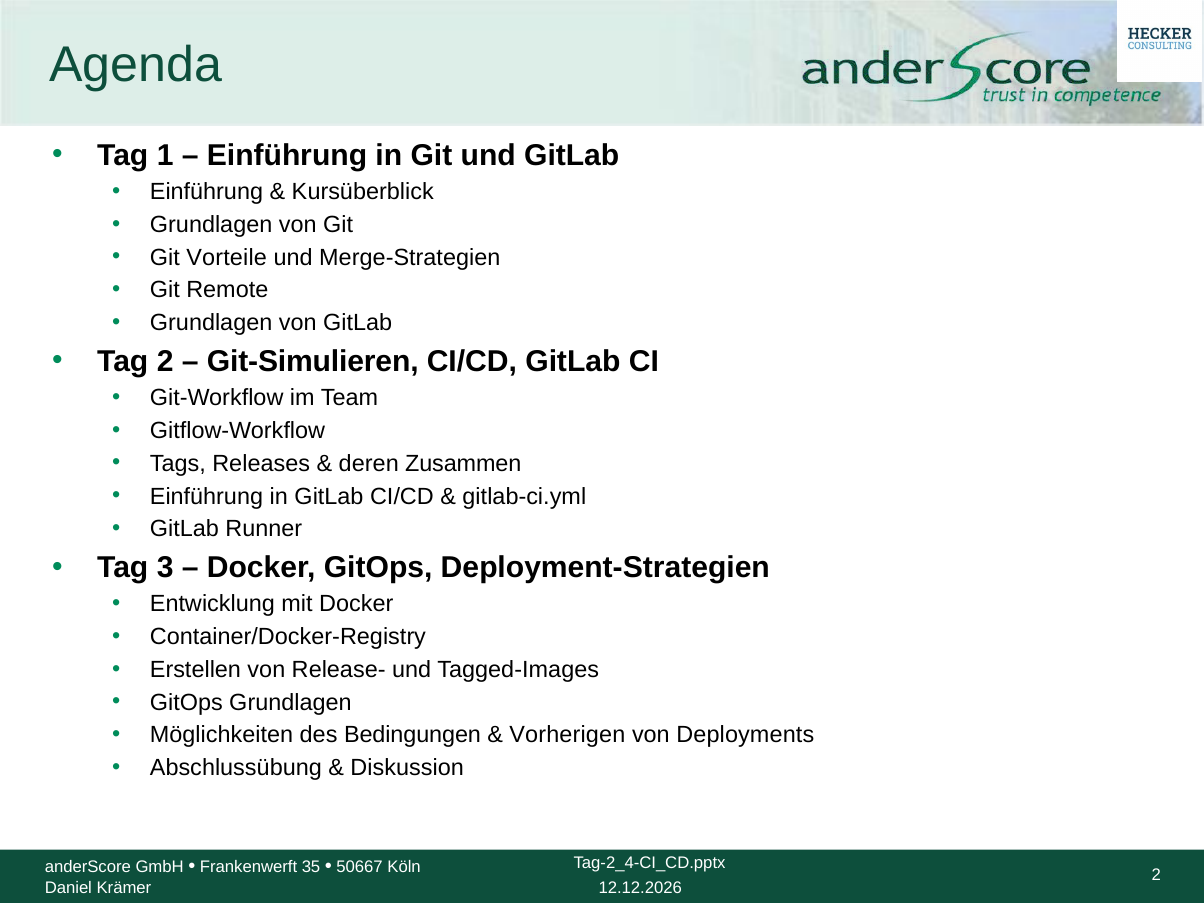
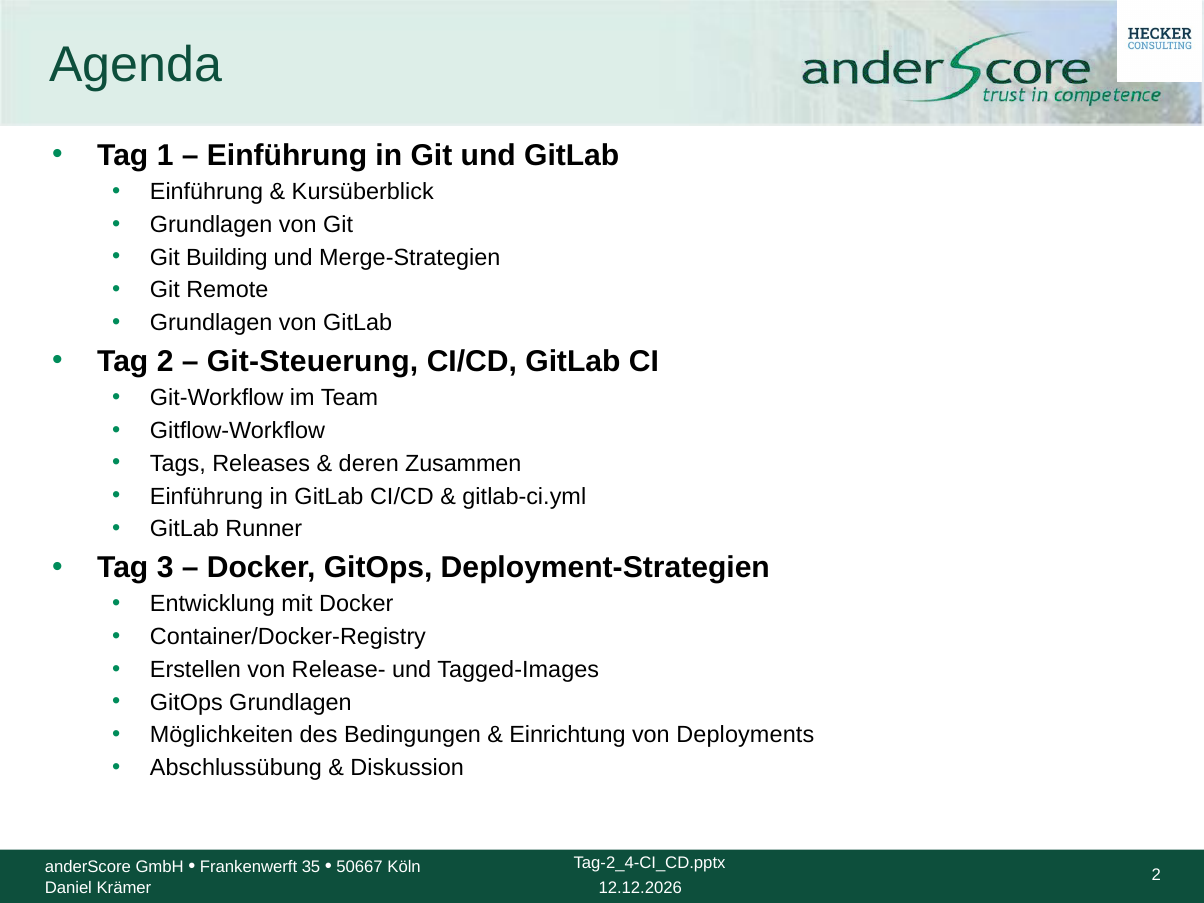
Vorteile: Vorteile -> Building
Git-Simulieren: Git-Simulieren -> Git-Steuerung
Vorherigen: Vorherigen -> Einrichtung
